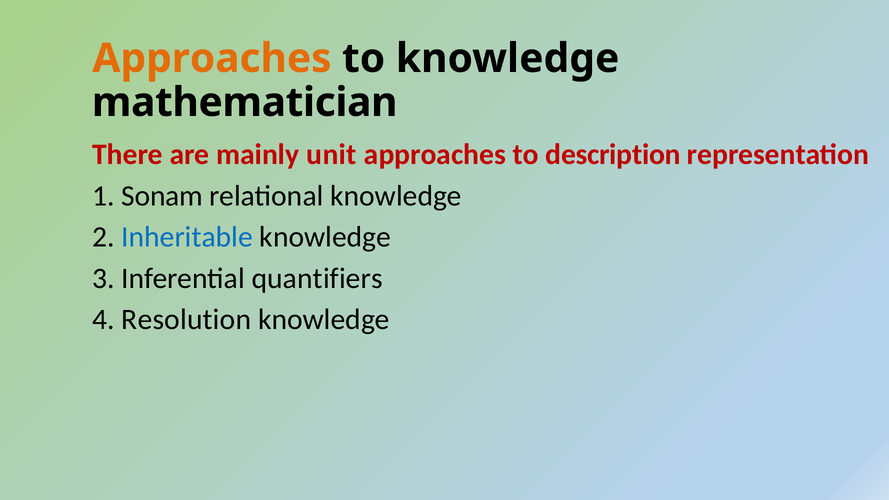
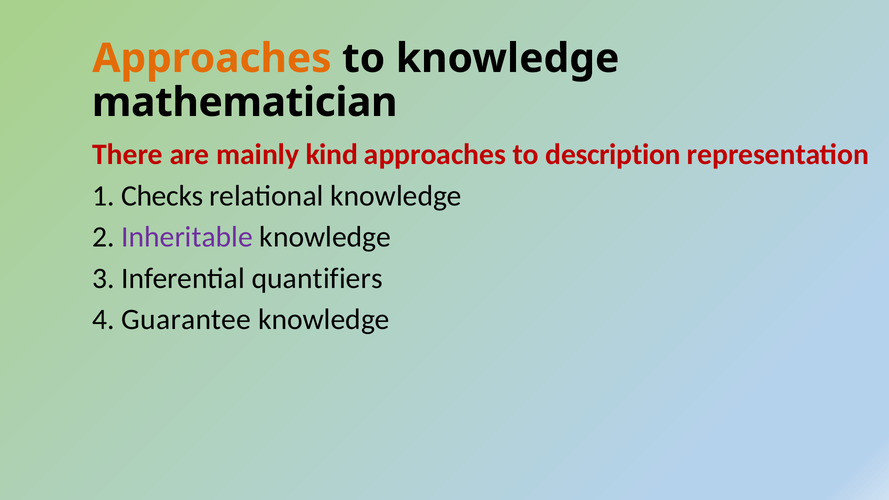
unit: unit -> kind
Sonam: Sonam -> Checks
Inheritable colour: blue -> purple
Resolution: Resolution -> Guarantee
